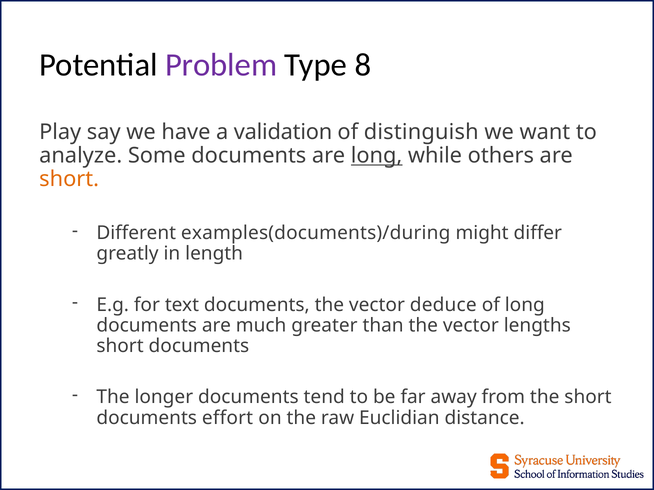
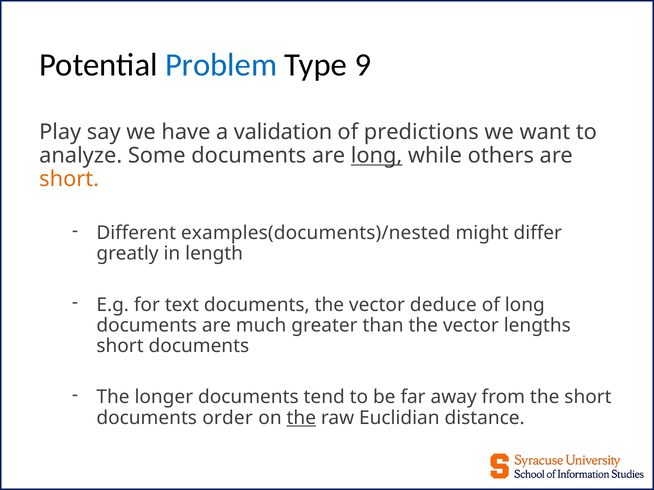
Problem colour: purple -> blue
8: 8 -> 9
distinguish: distinguish -> predictions
examples(documents)/during: examples(documents)/during -> examples(documents)/nested
effort: effort -> order
the at (301, 418) underline: none -> present
